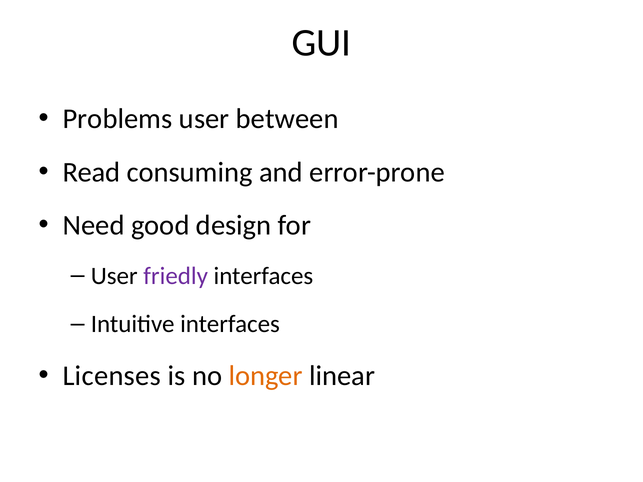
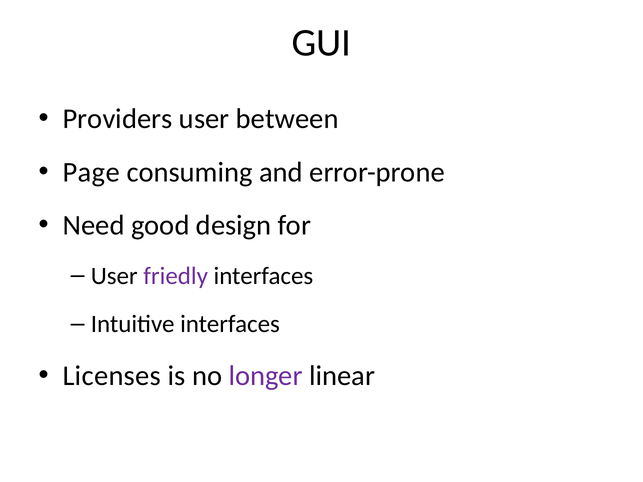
Problems: Problems -> Providers
Read: Read -> Page
longer colour: orange -> purple
